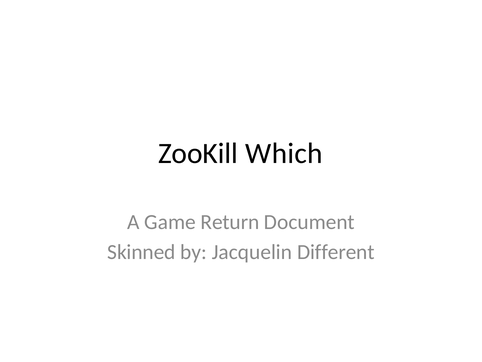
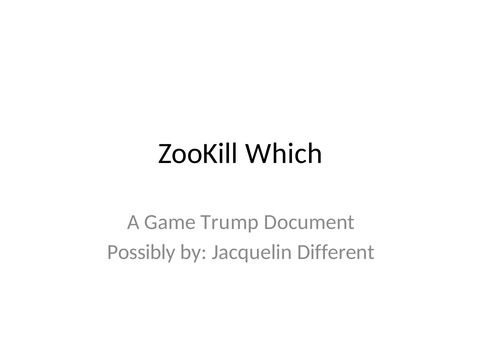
Return: Return -> Trump
Skinned: Skinned -> Possibly
